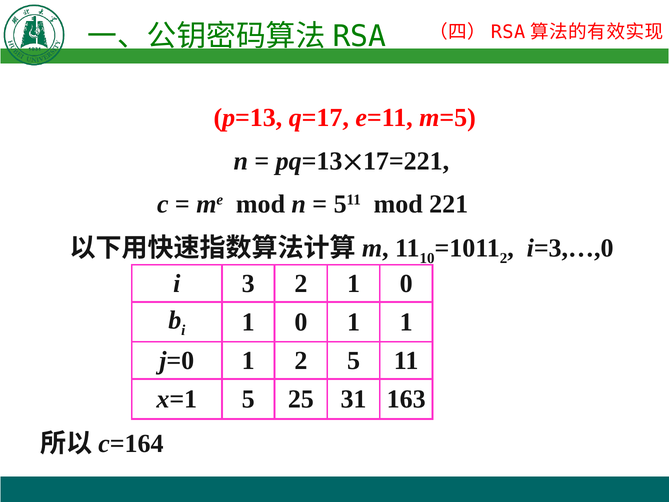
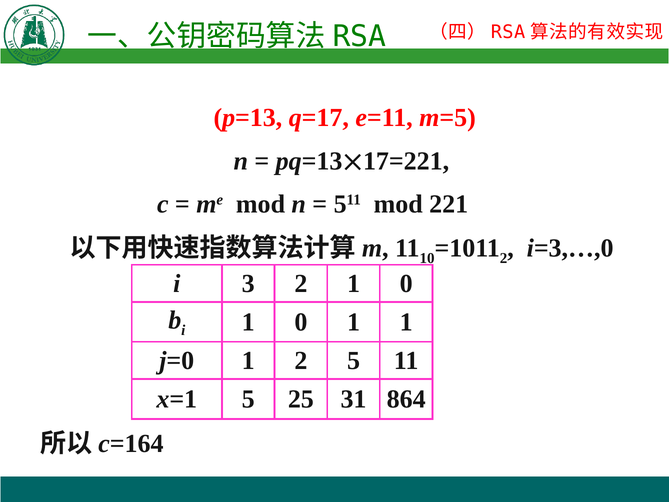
163: 163 -> 864
